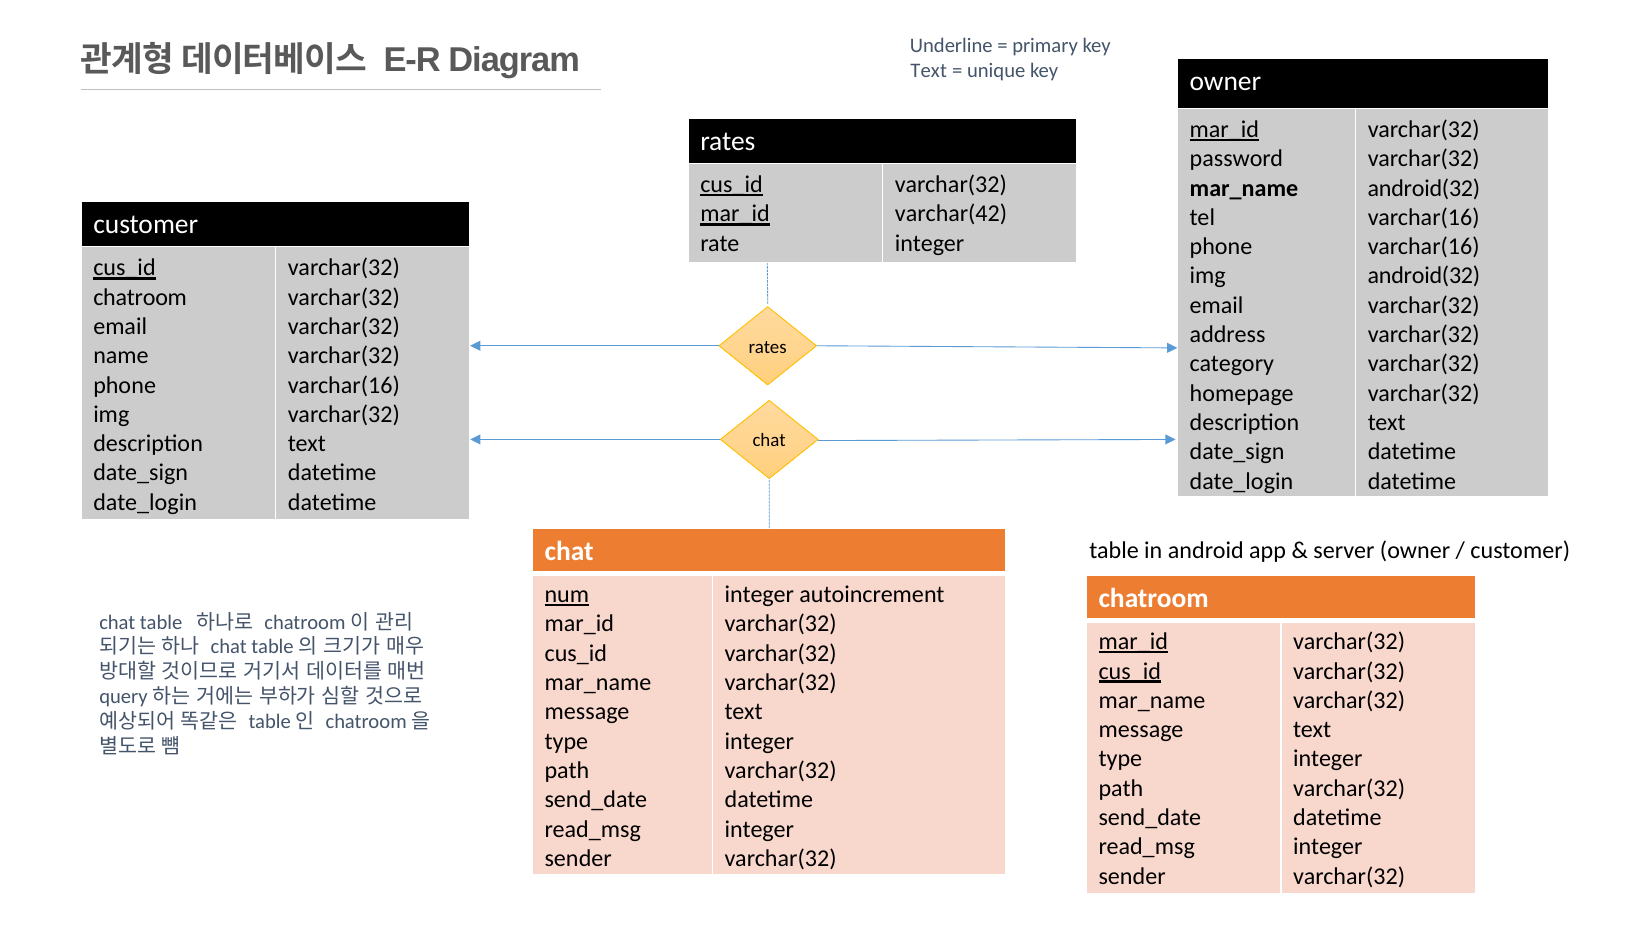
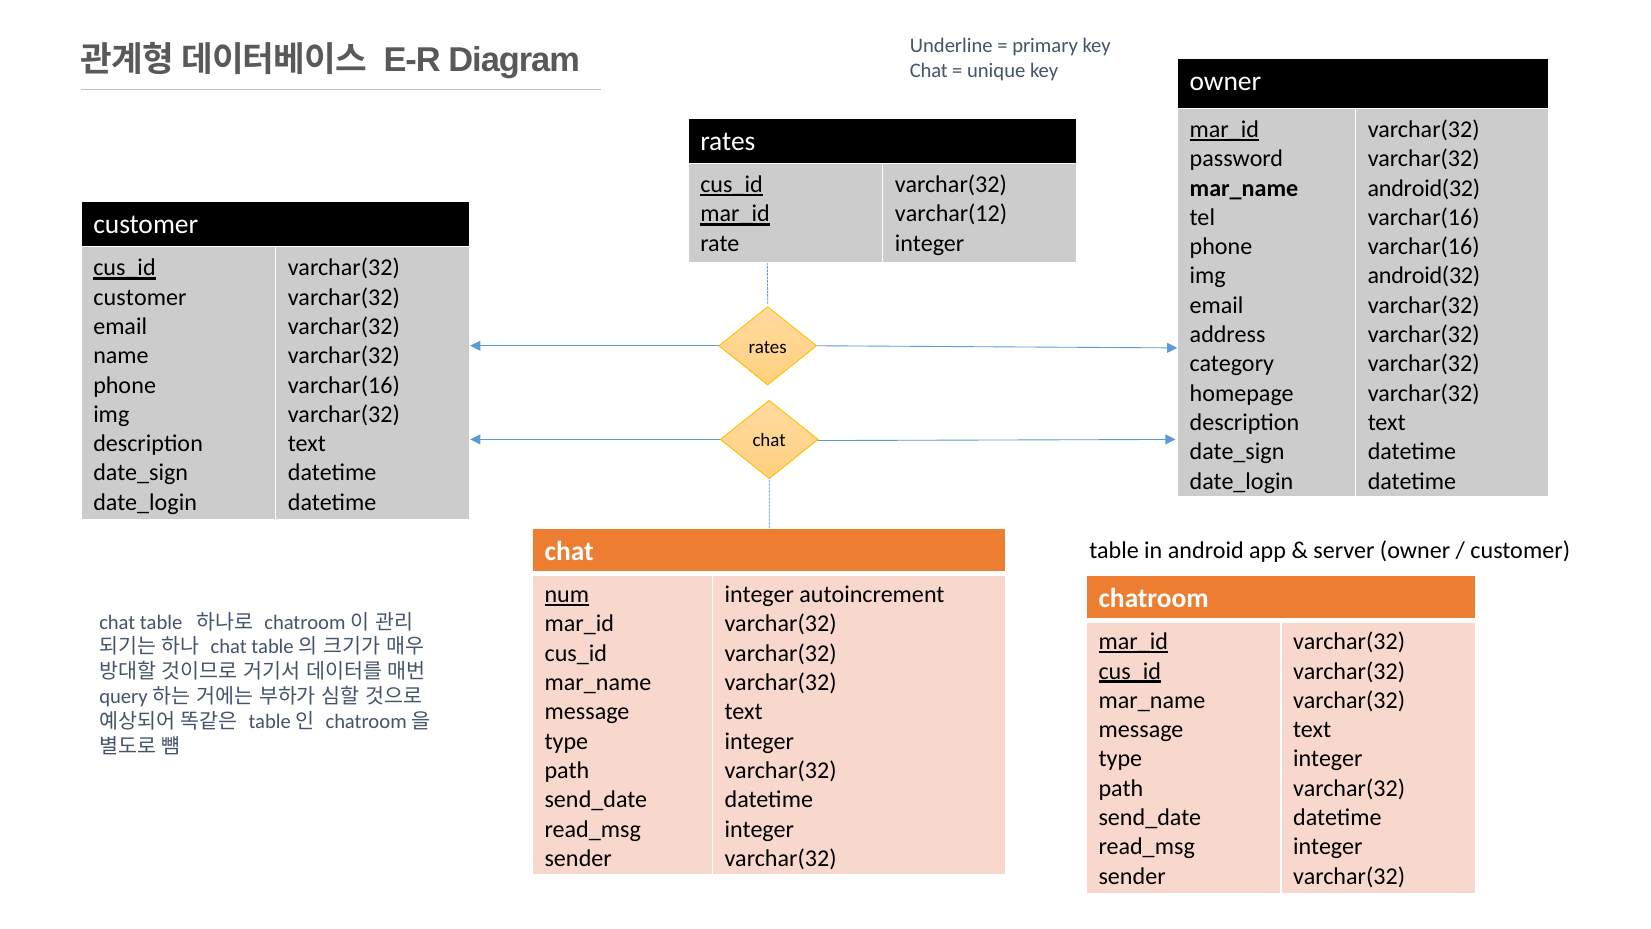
Text at (929, 71): Text -> Chat
varchar(42: varchar(42 -> varchar(12
chatroom at (140, 297): chatroom -> customer
